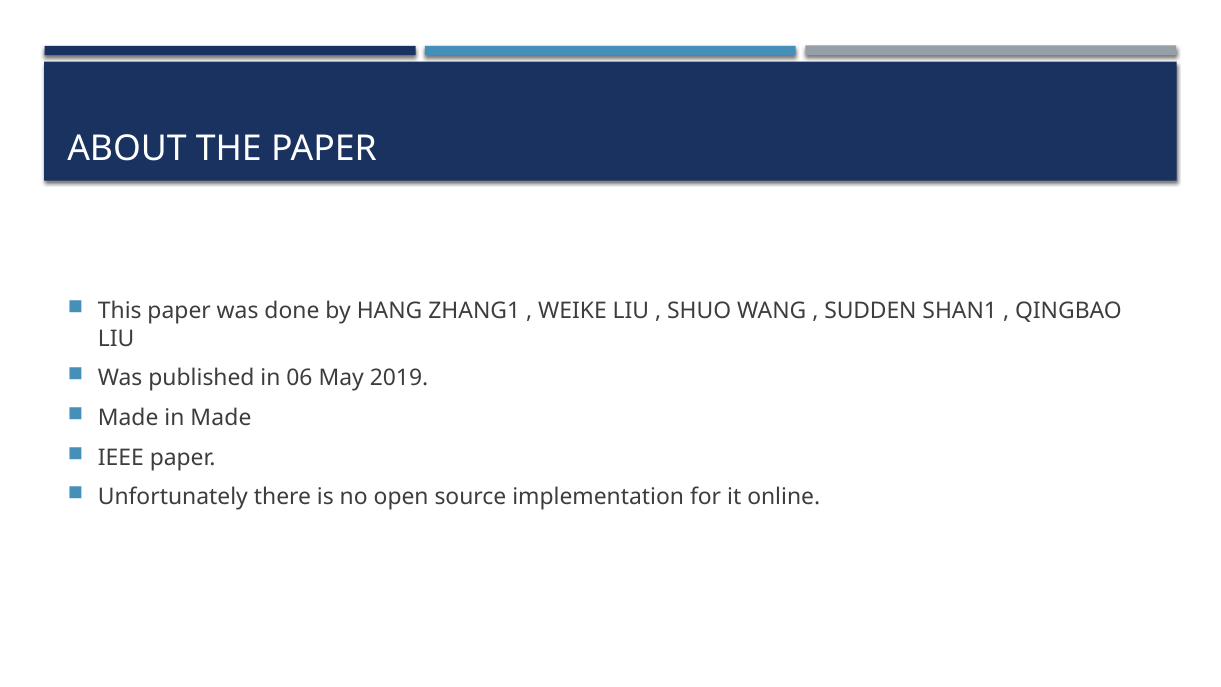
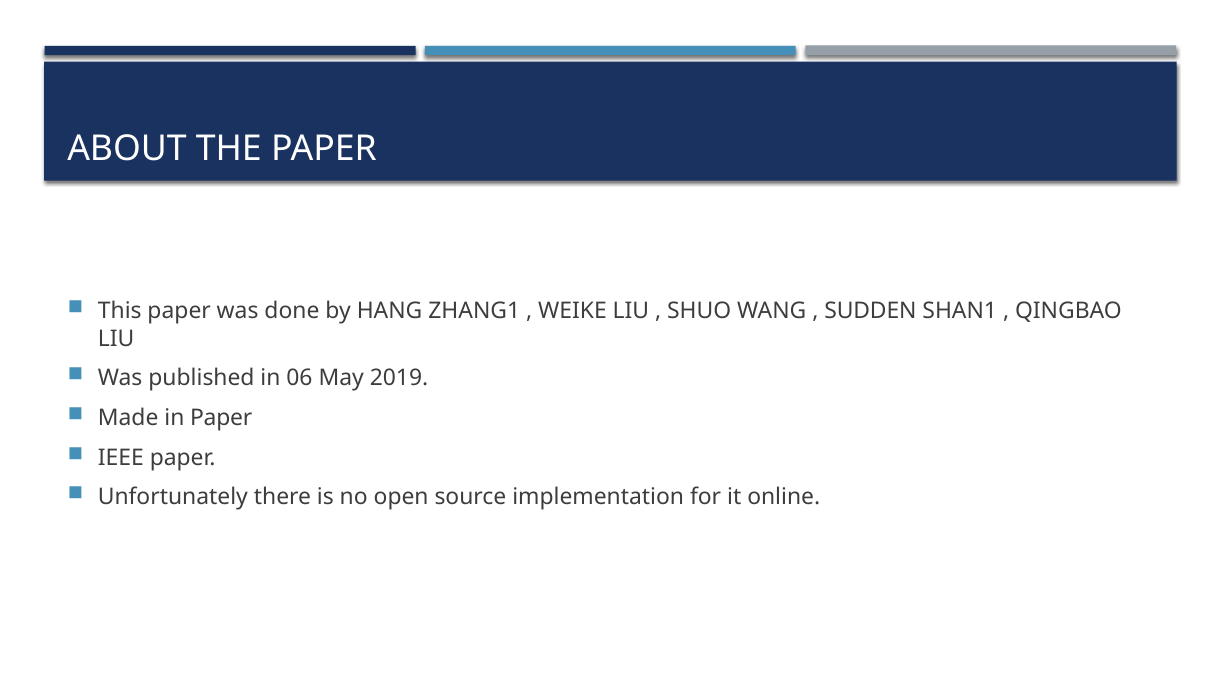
in Made: Made -> Paper
